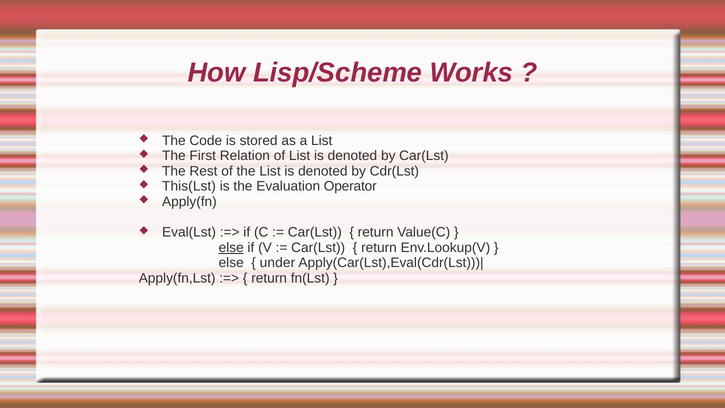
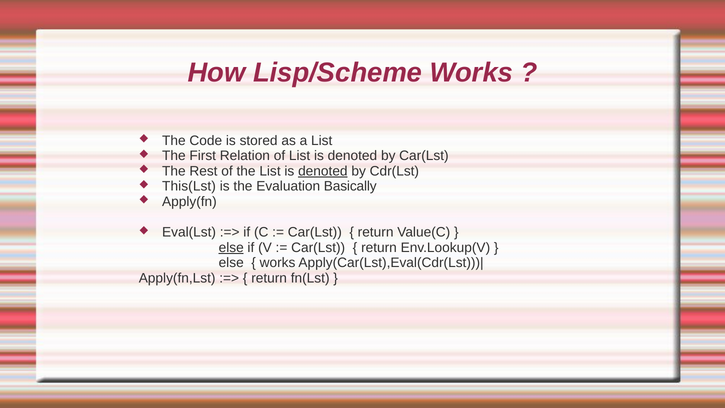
denoted at (323, 171) underline: none -> present
Operator: Operator -> Basically
under at (277, 263): under -> works
